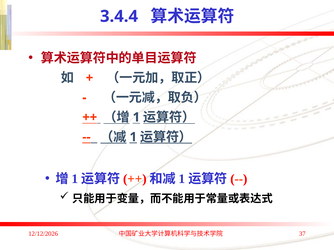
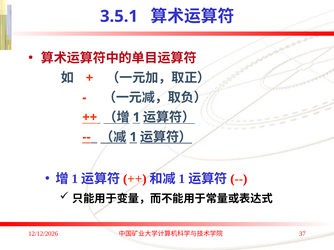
3.4.4: 3.4.4 -> 3.5.1
